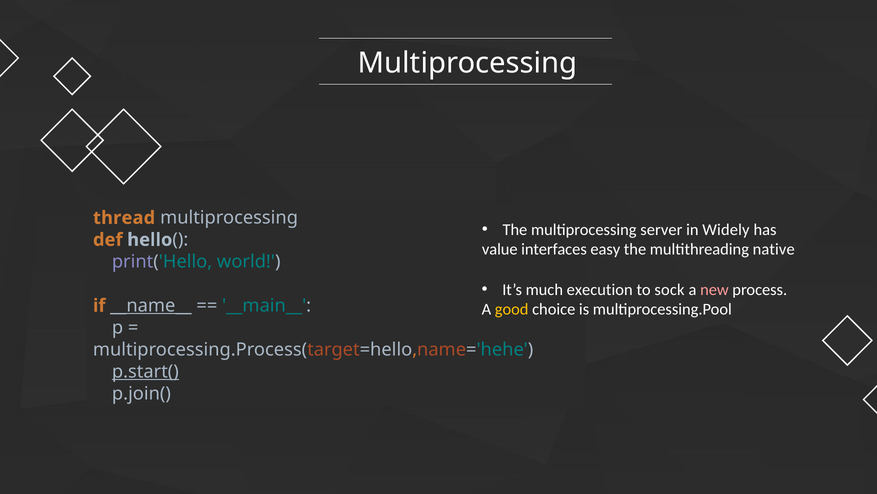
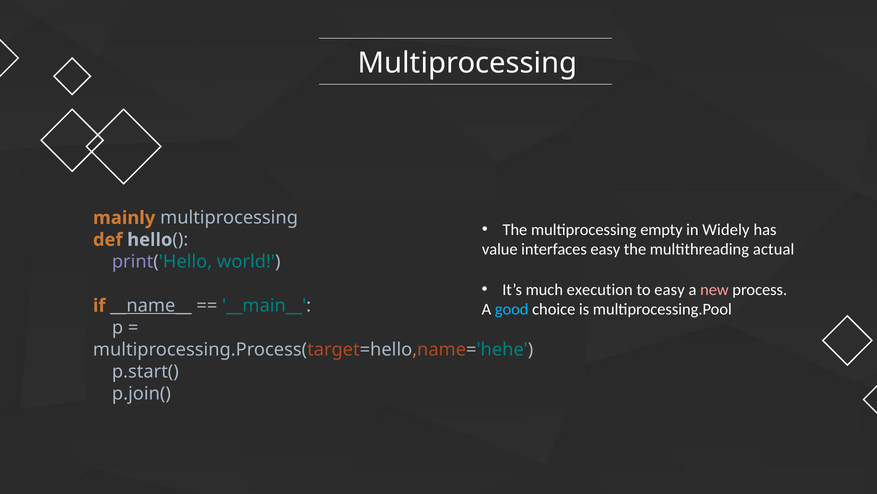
thread: thread -> mainly
server: server -> empty
native: native -> actual
to sock: sock -> easy
good colour: yellow -> light blue
p.start( underline: present -> none
